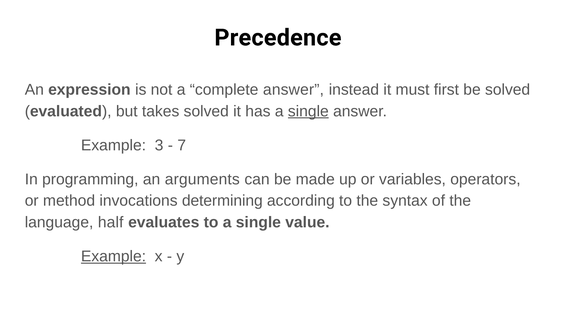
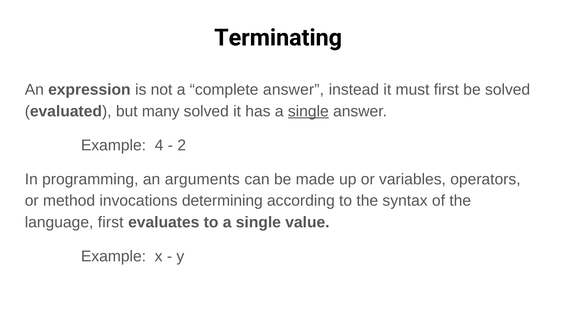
Precedence: Precedence -> Terminating
takes: takes -> many
3: 3 -> 4
7: 7 -> 2
language half: half -> first
Example at (114, 256) underline: present -> none
